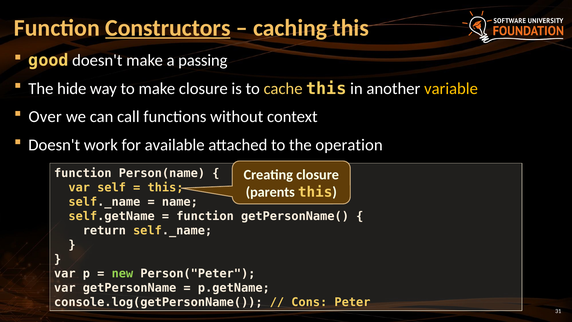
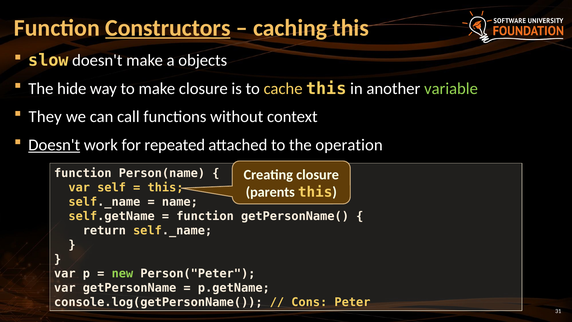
good: good -> slow
passing: passing -> objects
variable colour: yellow -> light green
Over: Over -> They
Doesn't at (54, 145) underline: none -> present
available: available -> repeated
